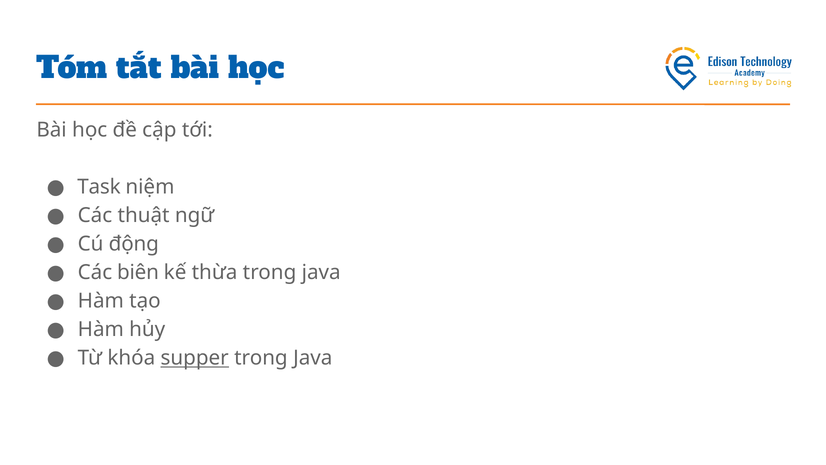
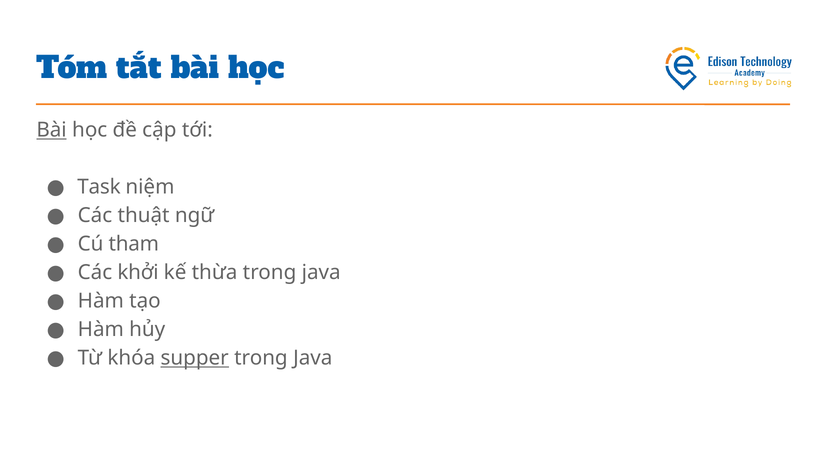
Bài at (52, 130) underline: none -> present
động: động -> tham
biên: biên -> khởi
